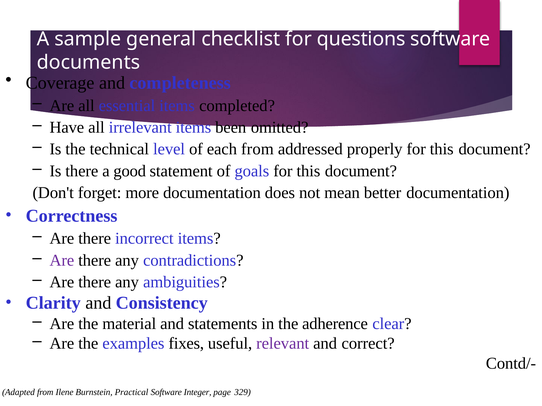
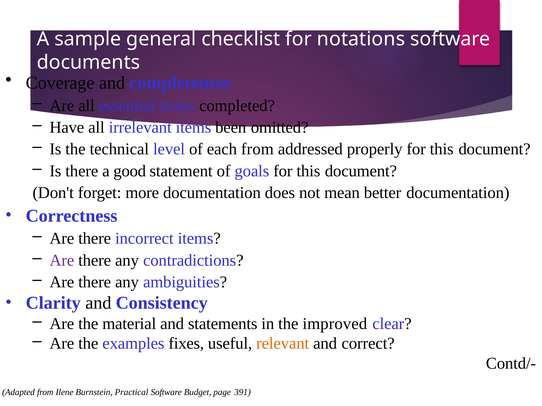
questions: questions -> notations
adherence: adherence -> improved
relevant colour: purple -> orange
Integer: Integer -> Budget
329: 329 -> 391
